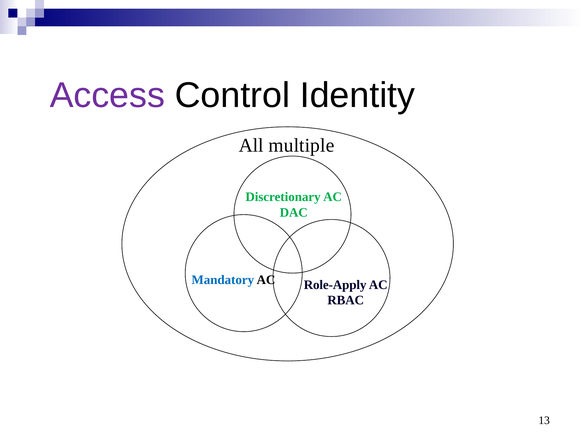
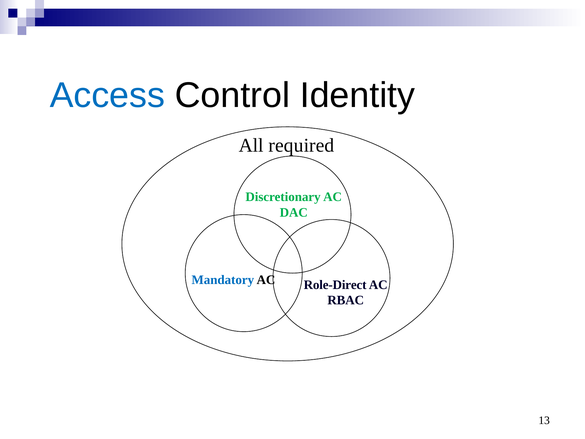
Access colour: purple -> blue
multiple: multiple -> required
Role-Apply: Role-Apply -> Role-Direct
